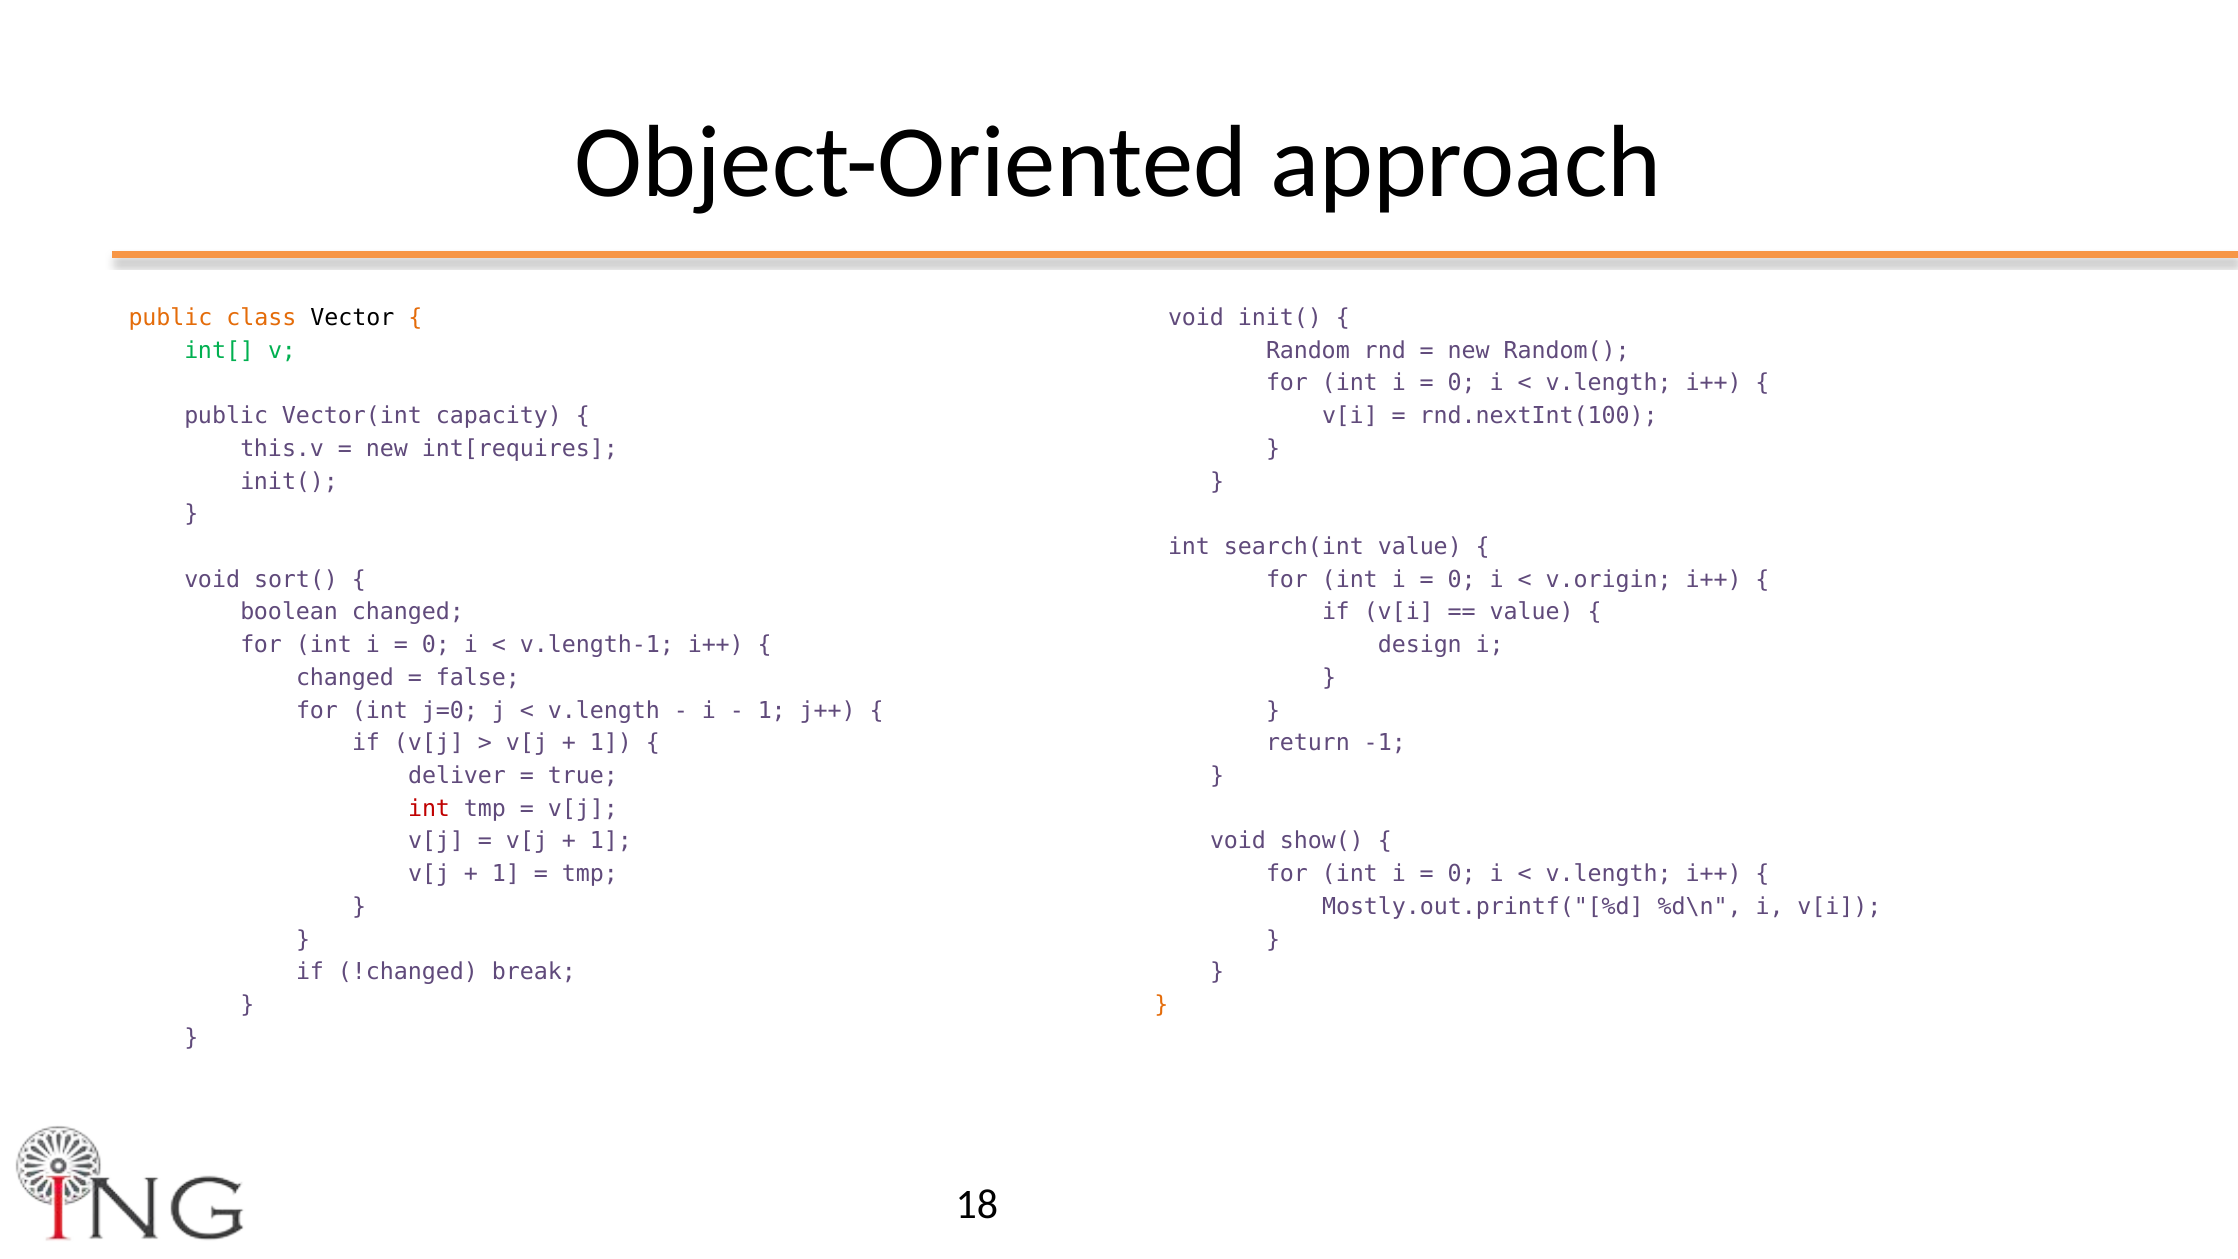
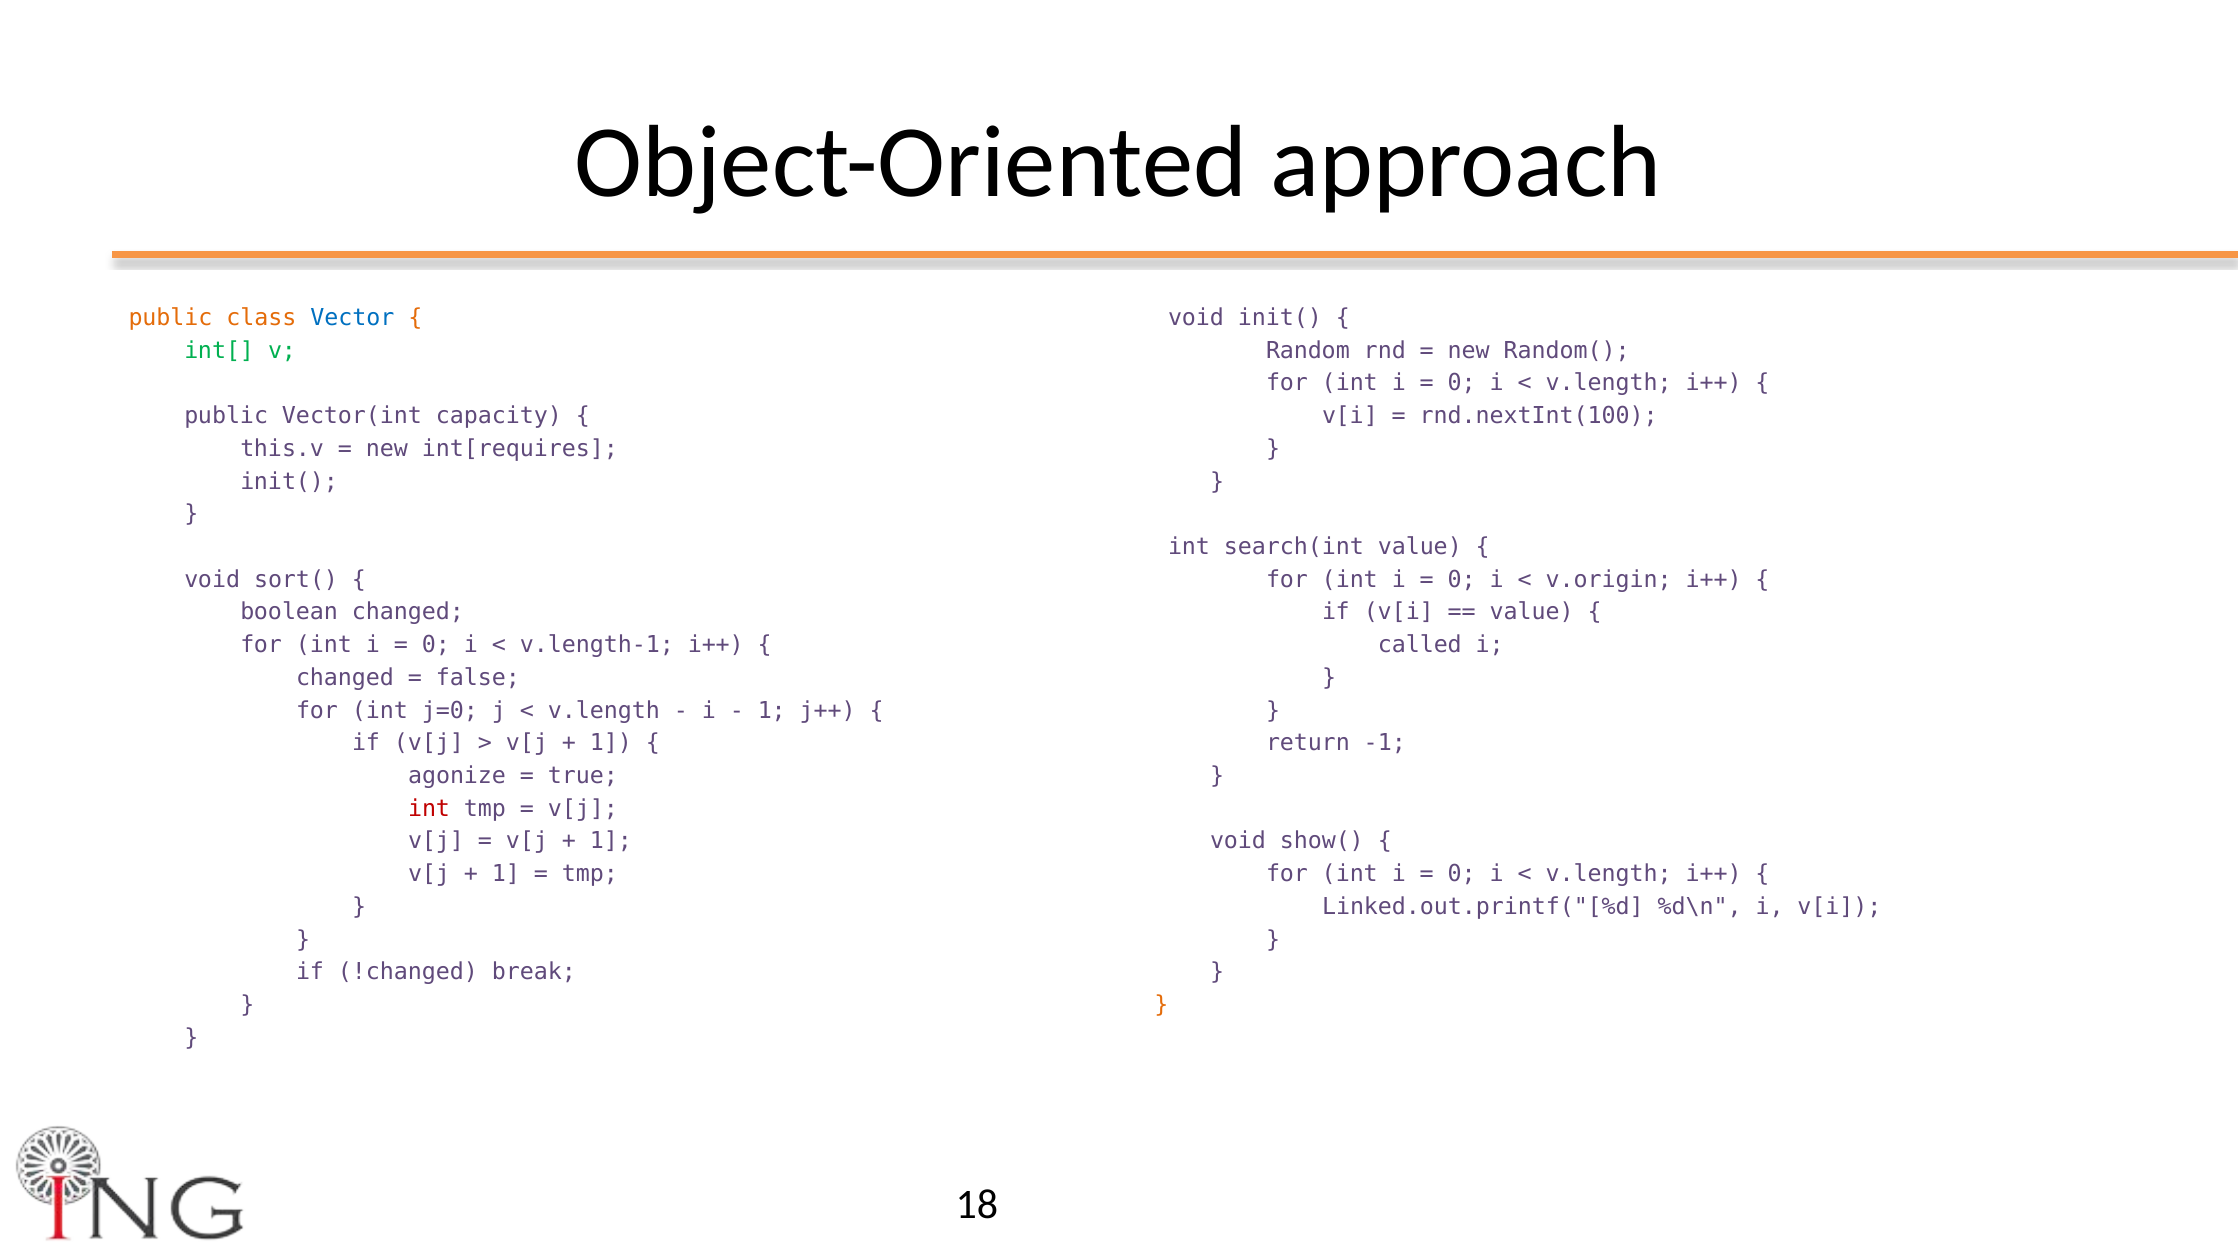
Vector colour: black -> blue
design: design -> called
deliver: deliver -> agonize
Mostly.out.printf("[%d: Mostly.out.printf("[%d -> Linked.out.printf("[%d
